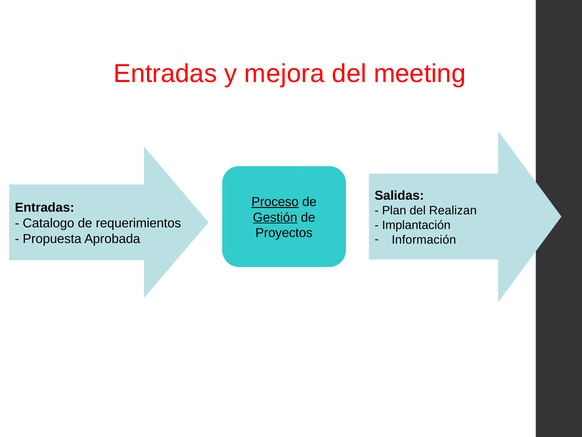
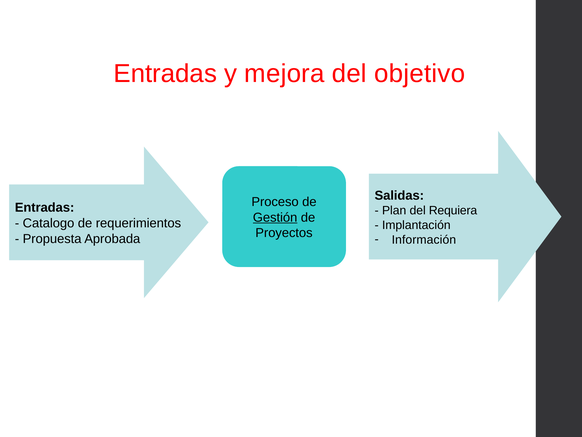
meeting: meeting -> objetivo
Proceso underline: present -> none
Realizan: Realizan -> Requiera
